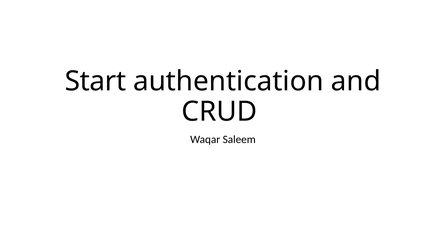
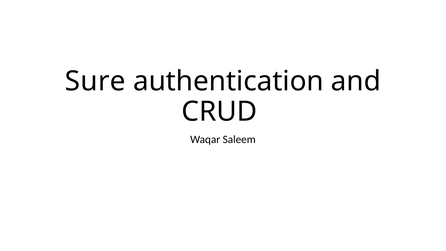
Start: Start -> Sure
